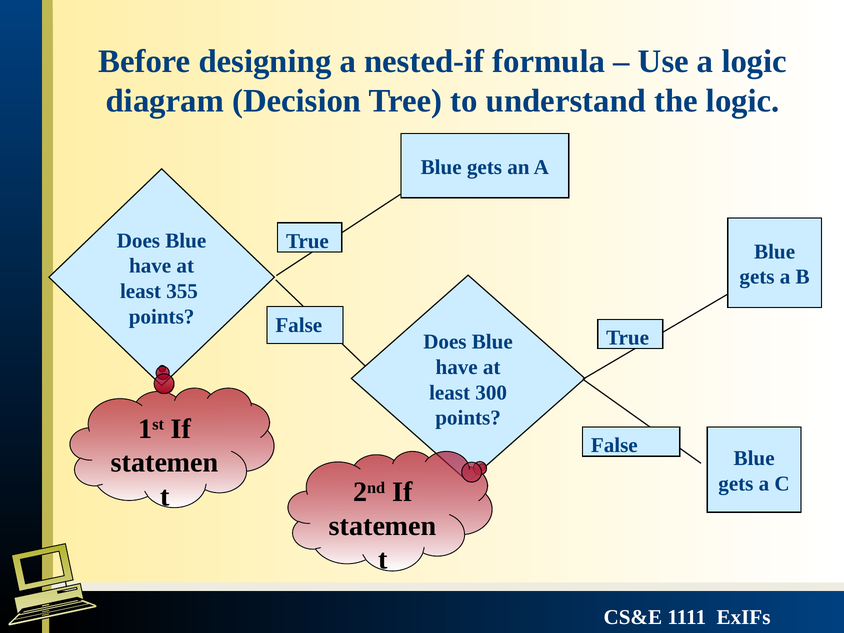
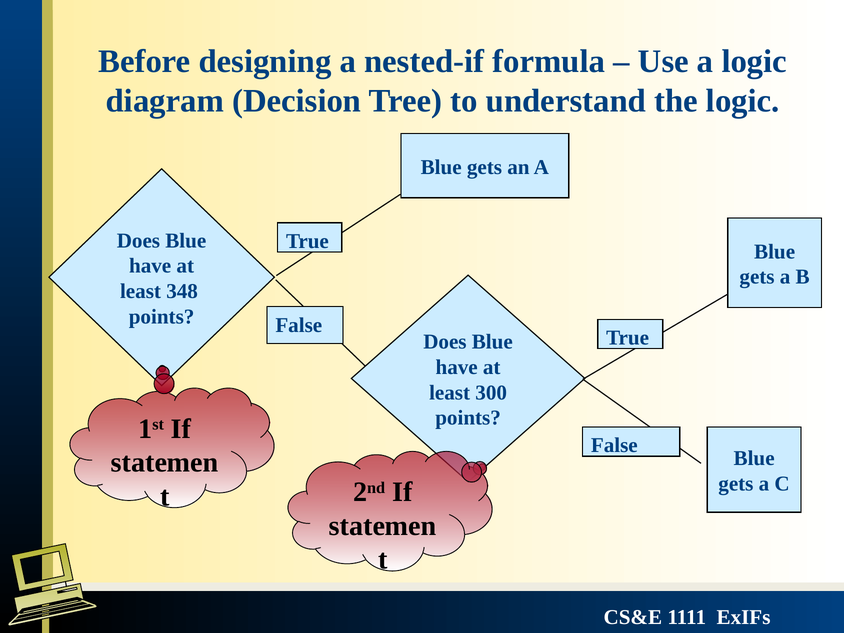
355: 355 -> 348
